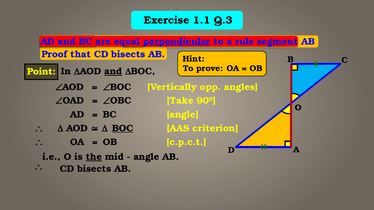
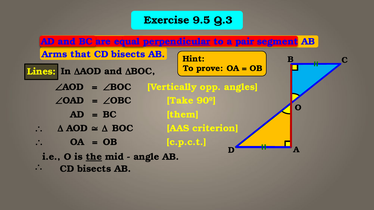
1.1: 1.1 -> 9.5
rule: rule -> pair
Proof: Proof -> Arms
and at (113, 71) underline: present -> none
Point: Point -> Lines
BC angle: angle -> them
BOC underline: present -> none
